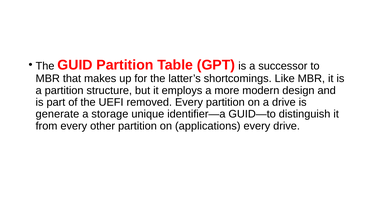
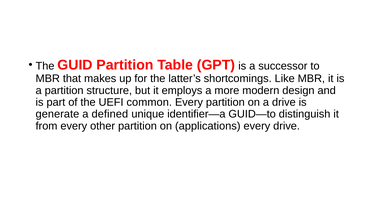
removed: removed -> common
storage: storage -> defined
